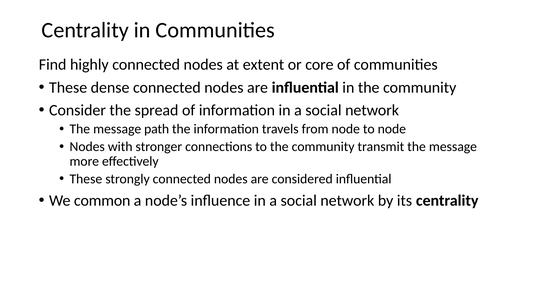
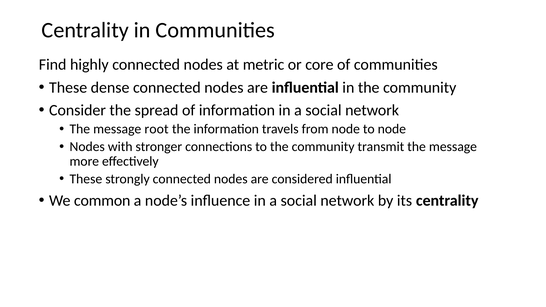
extent: extent -> metric
path: path -> root
